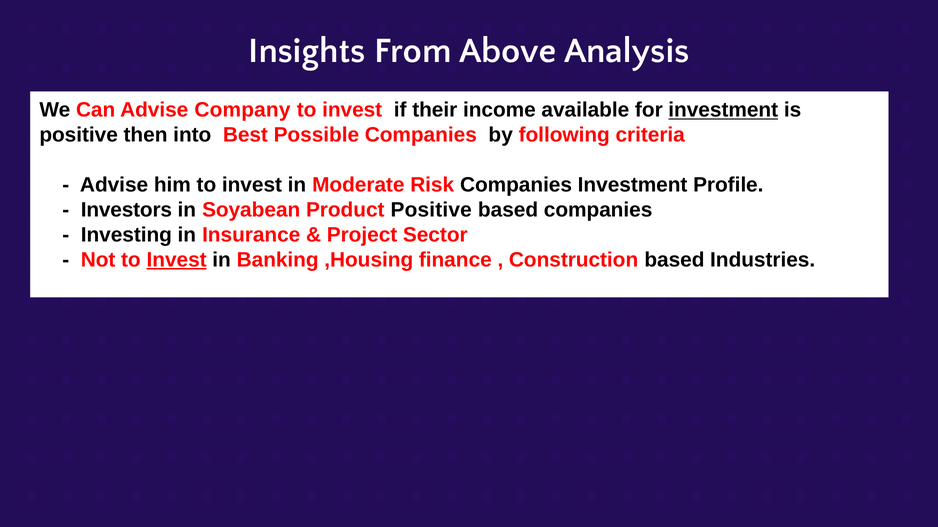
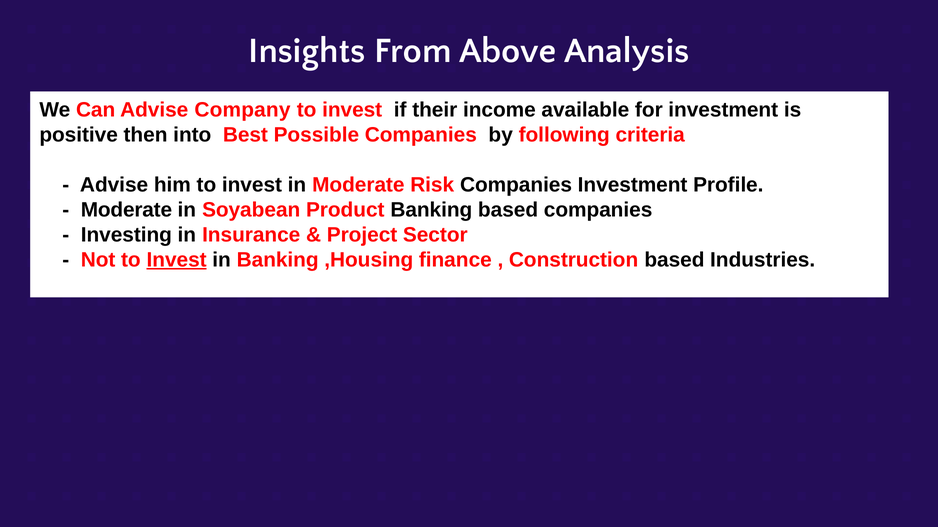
investment at (723, 110) underline: present -> none
Investors at (126, 210): Investors -> Moderate
Product Positive: Positive -> Banking
